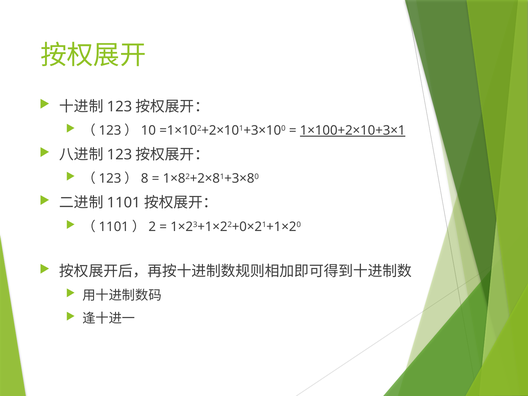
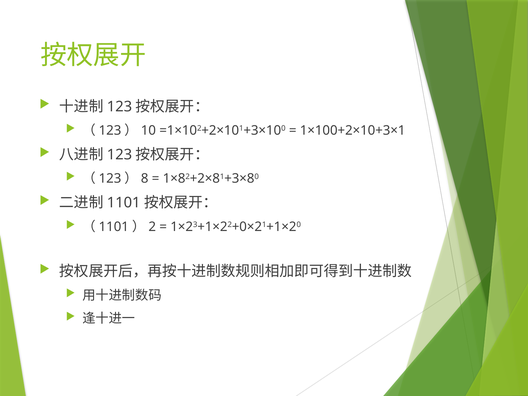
1×100+2×10+3×1 underline: present -> none
